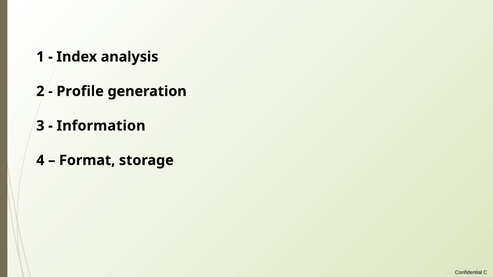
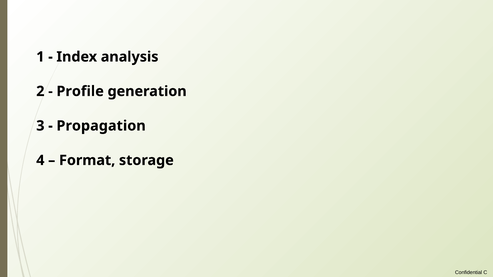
Information: Information -> Propagation
